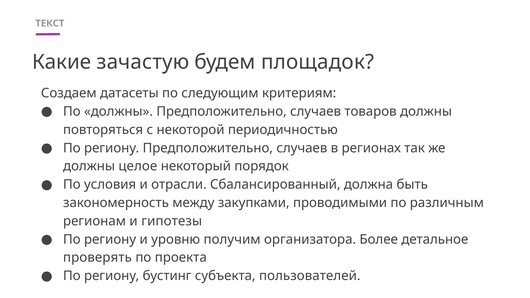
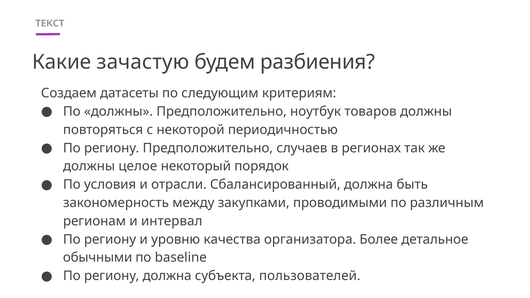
площадок: площадок -> разбиения
случаев at (316, 111): случаев -> ноутбук
гипотезы: гипотезы -> интервал
получим: получим -> качества
проверять: проверять -> обычными
проекта: проекта -> baseline
региону бустинг: бустинг -> должна
